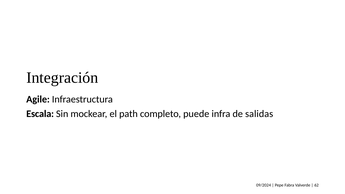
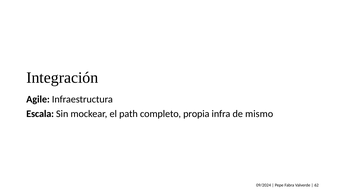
puede: puede -> propia
salidas: salidas -> mismo
